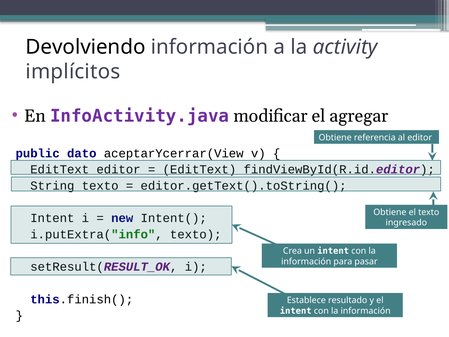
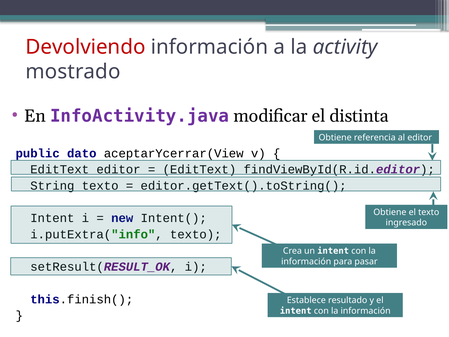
Devolviendo colour: black -> red
implícitos: implícitos -> mostrado
agregar: agregar -> distinta
